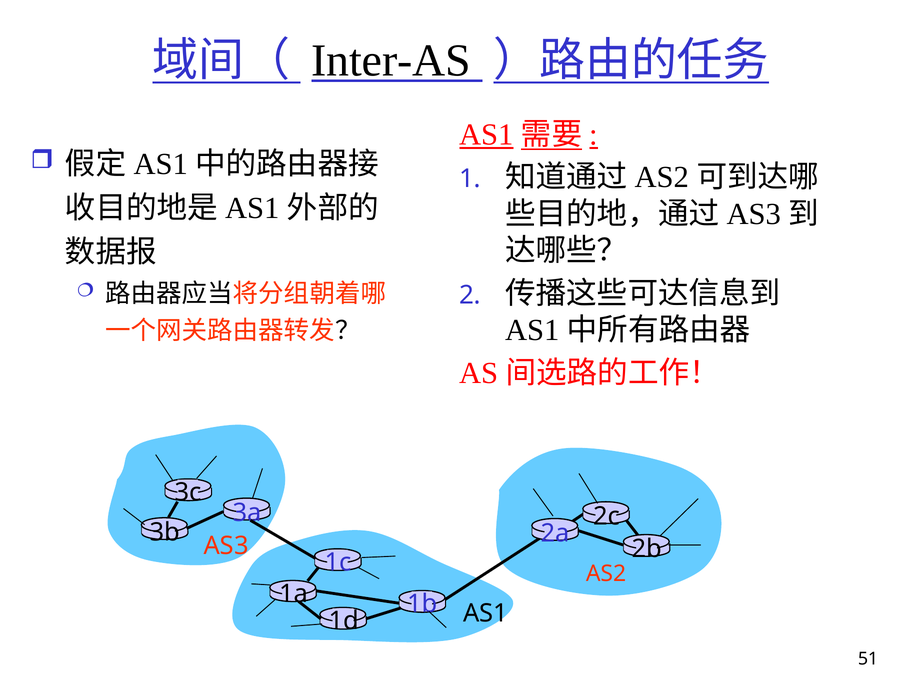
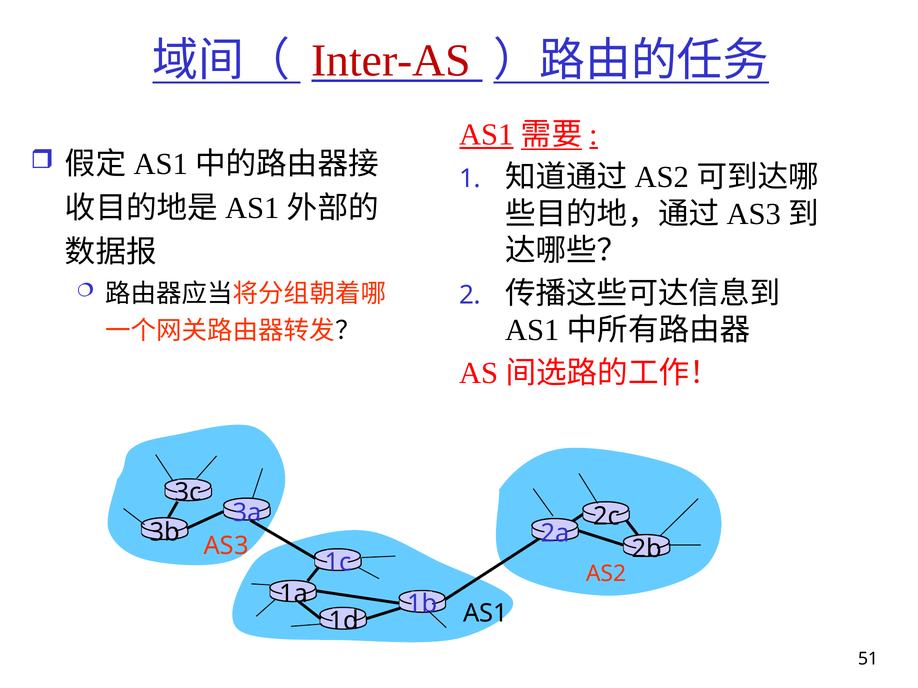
Inter-AS colour: black -> red
